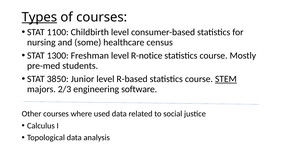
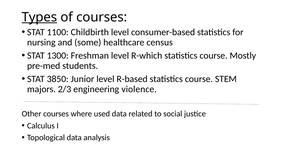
R-notice: R-notice -> R-which
STEM underline: present -> none
software: software -> violence
